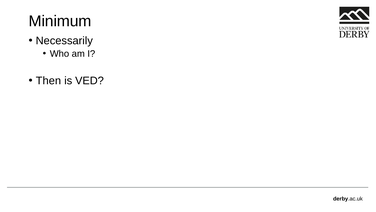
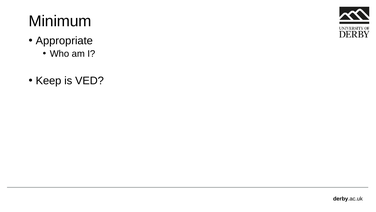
Necessarily: Necessarily -> Appropriate
Then: Then -> Keep
